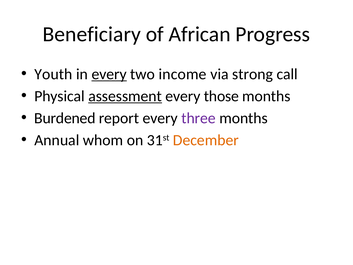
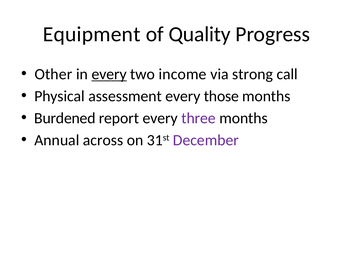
Beneficiary: Beneficiary -> Equipment
African: African -> Quality
Youth: Youth -> Other
assessment underline: present -> none
whom: whom -> across
December colour: orange -> purple
